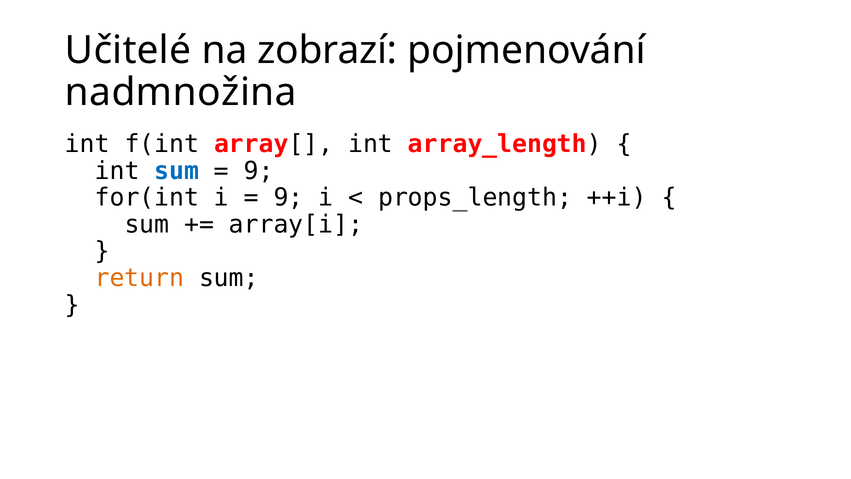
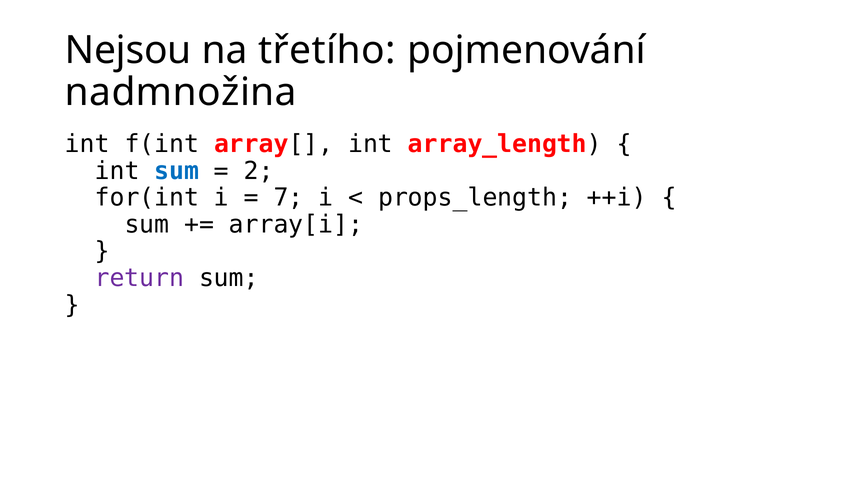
Učitelé: Učitelé -> Nejsou
zobrazí: zobrazí -> třetího
9 at (259, 171): 9 -> 2
9 at (288, 198): 9 -> 7
return colour: orange -> purple
